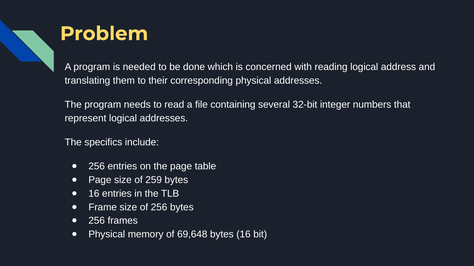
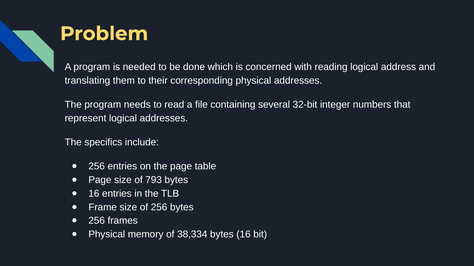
259: 259 -> 793
69,648: 69,648 -> 38,334
